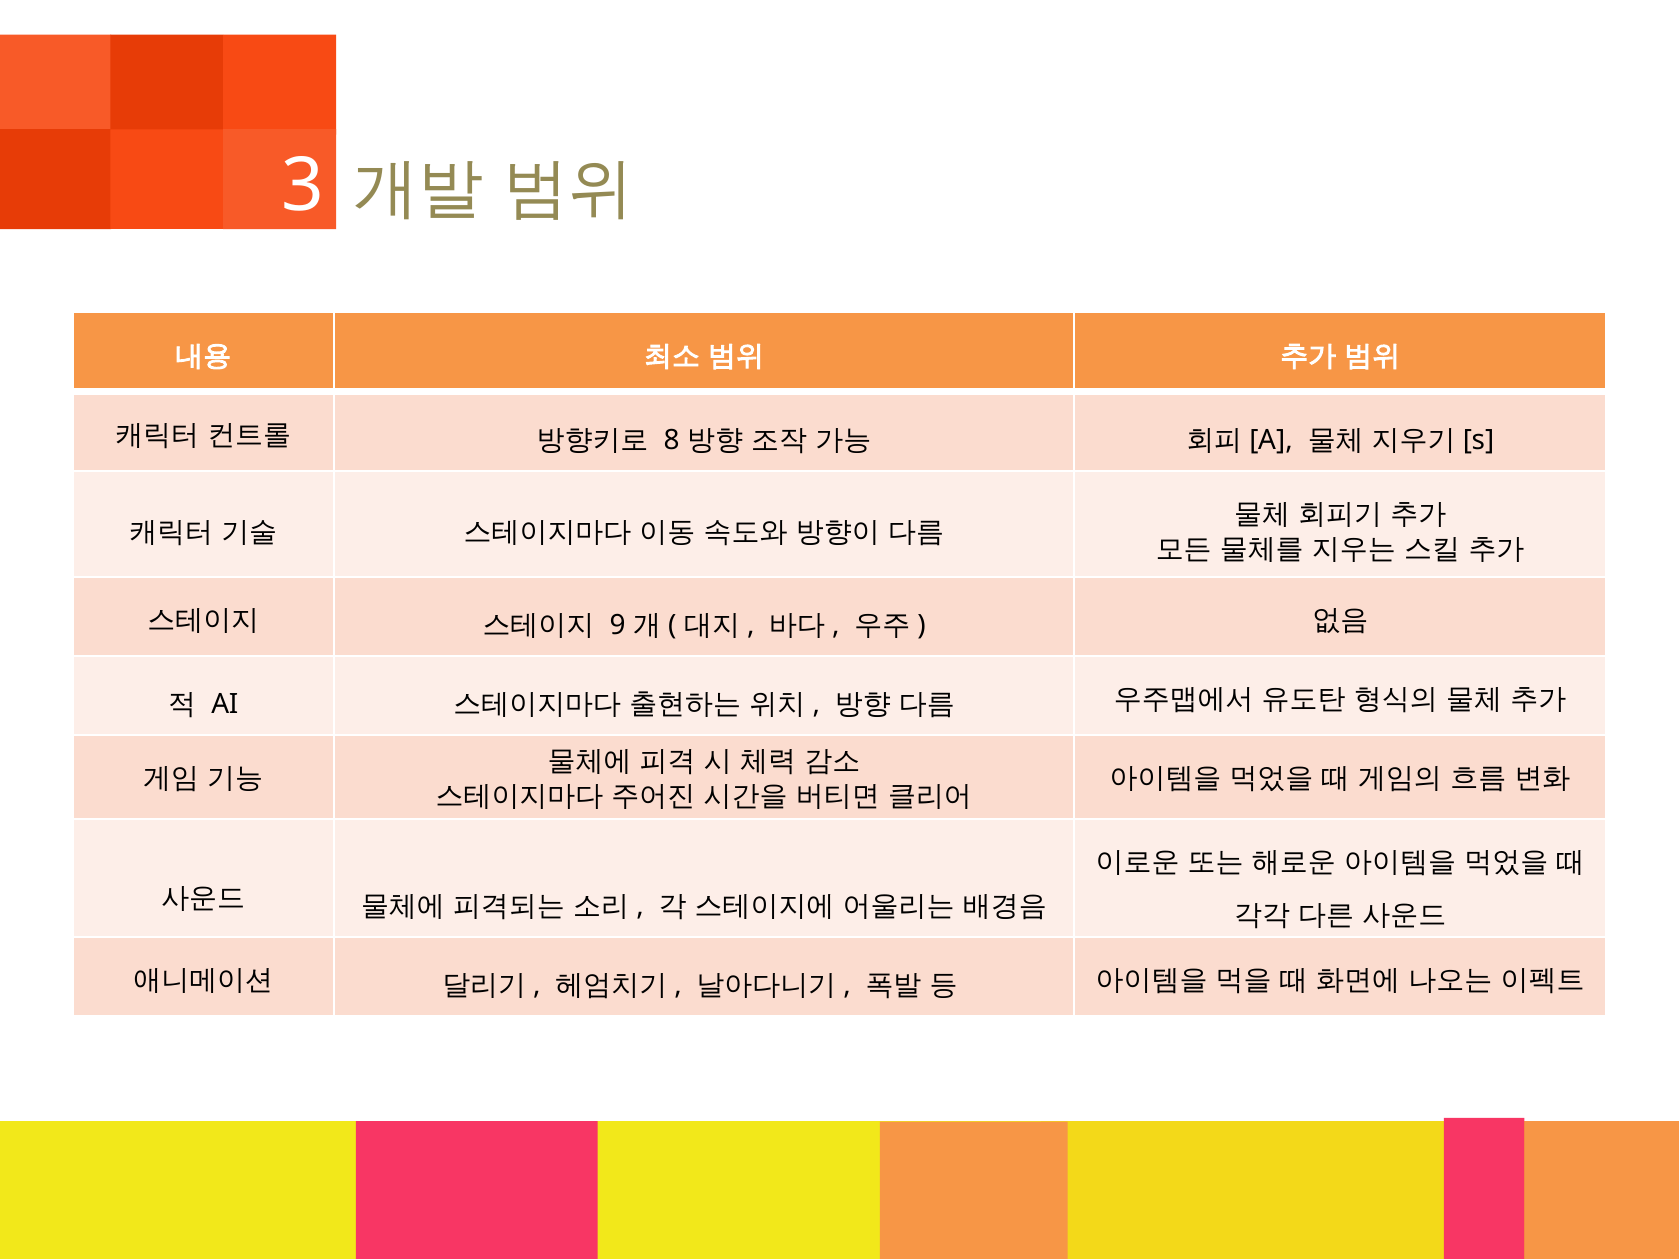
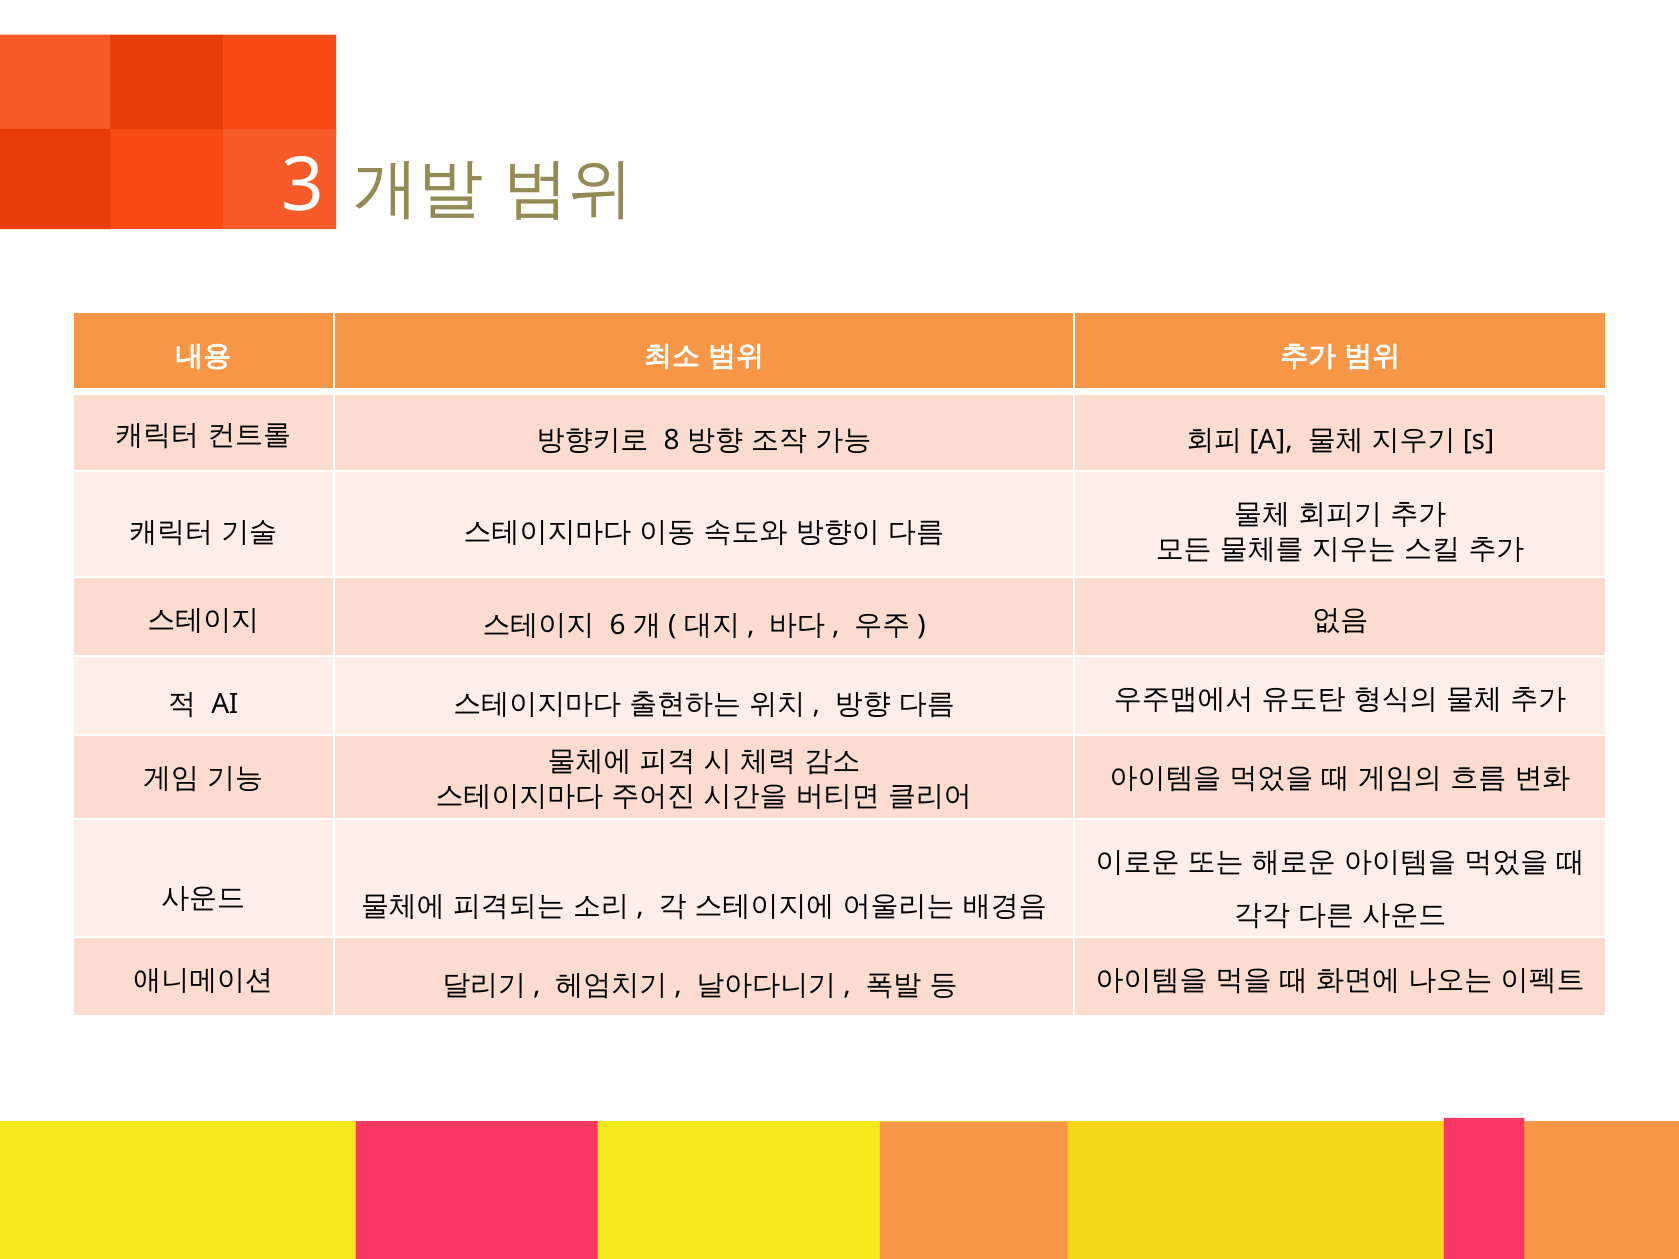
9: 9 -> 6
